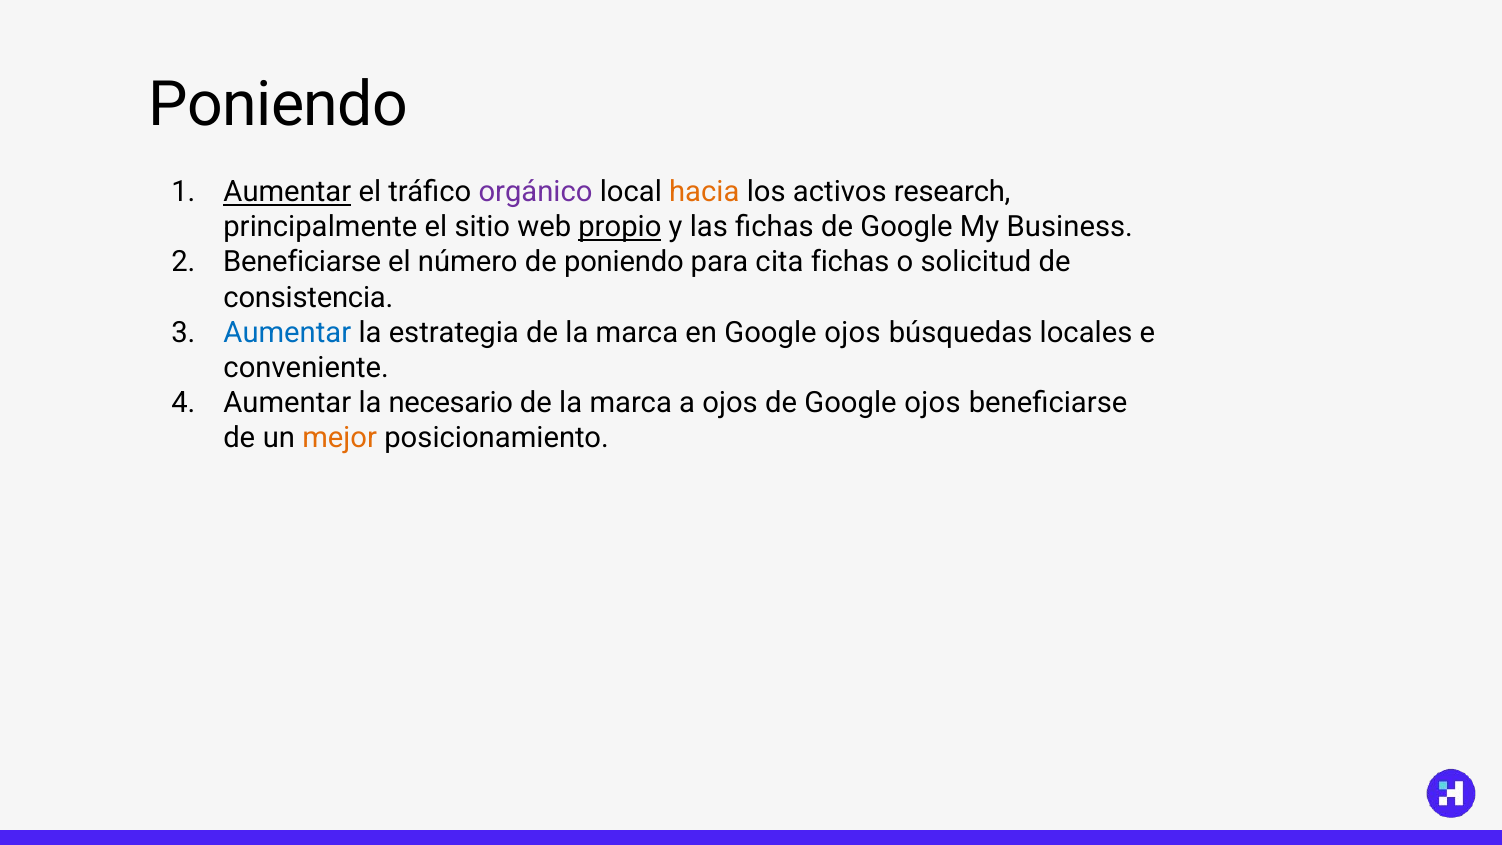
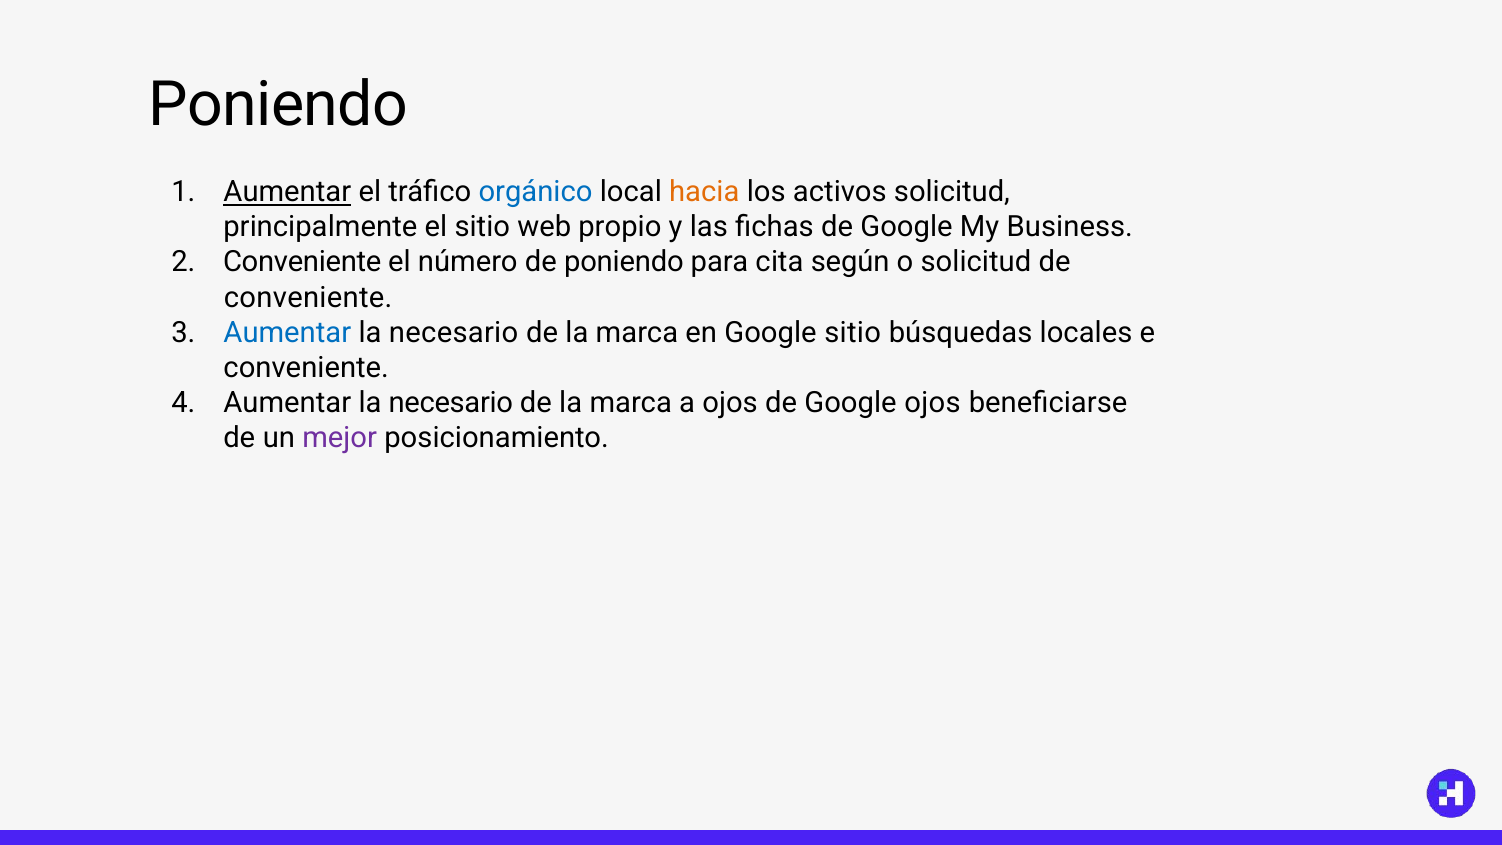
orgánico colour: purple -> blue
activos research: research -> solicitud
propio underline: present -> none
Beneficiarse at (302, 262): Beneficiarse -> Conveniente
cita fichas: fichas -> según
consistencia at (308, 297): consistencia -> conveniente
estrategia at (454, 332): estrategia -> necesario
en Google ojos: ojos -> sitio
mejor colour: orange -> purple
